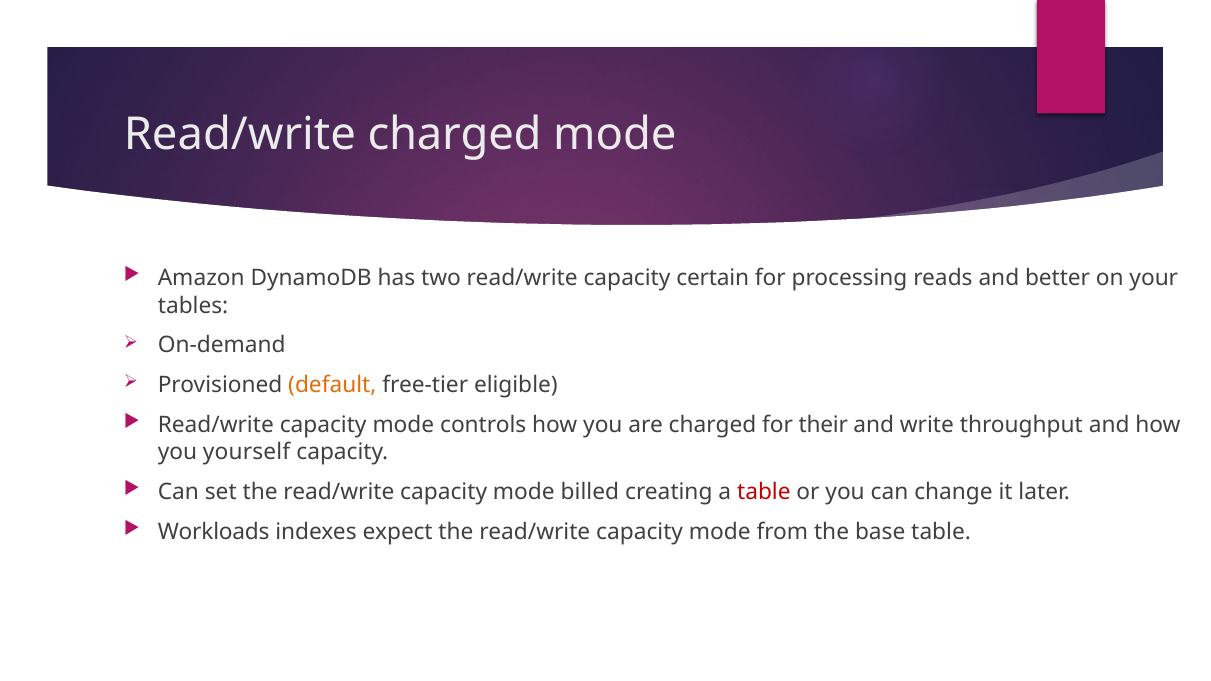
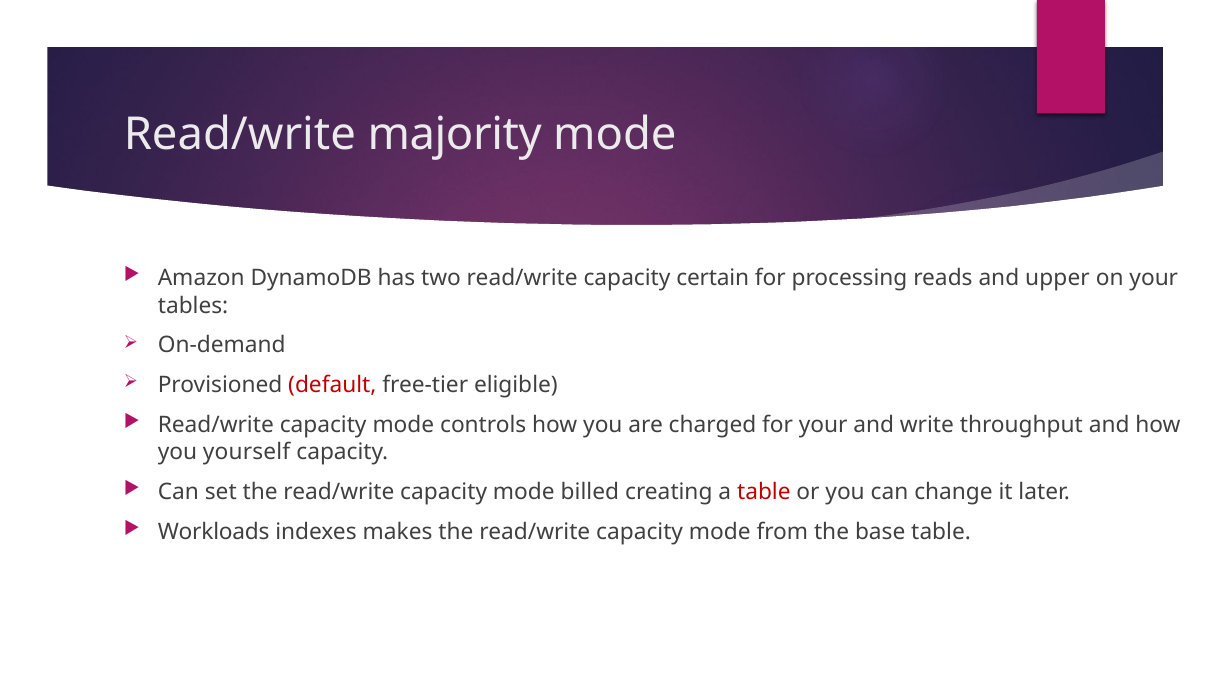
Read/write charged: charged -> majority
better: better -> upper
default colour: orange -> red
for their: their -> your
expect: expect -> makes
